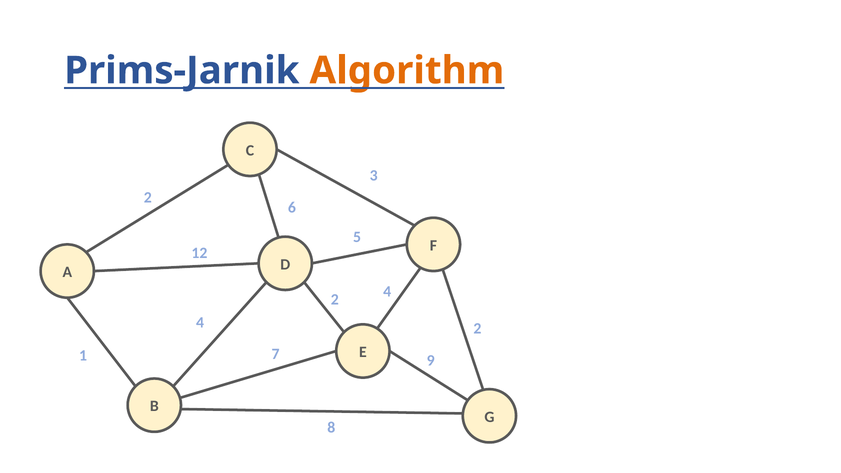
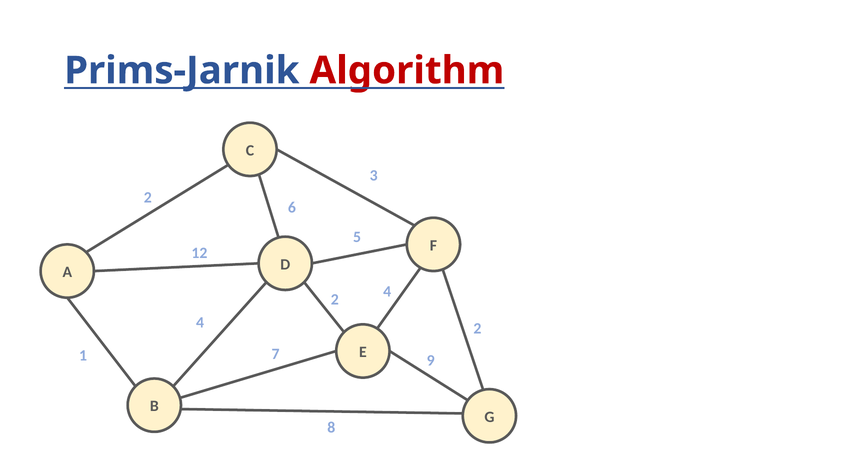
Algorithm colour: orange -> red
